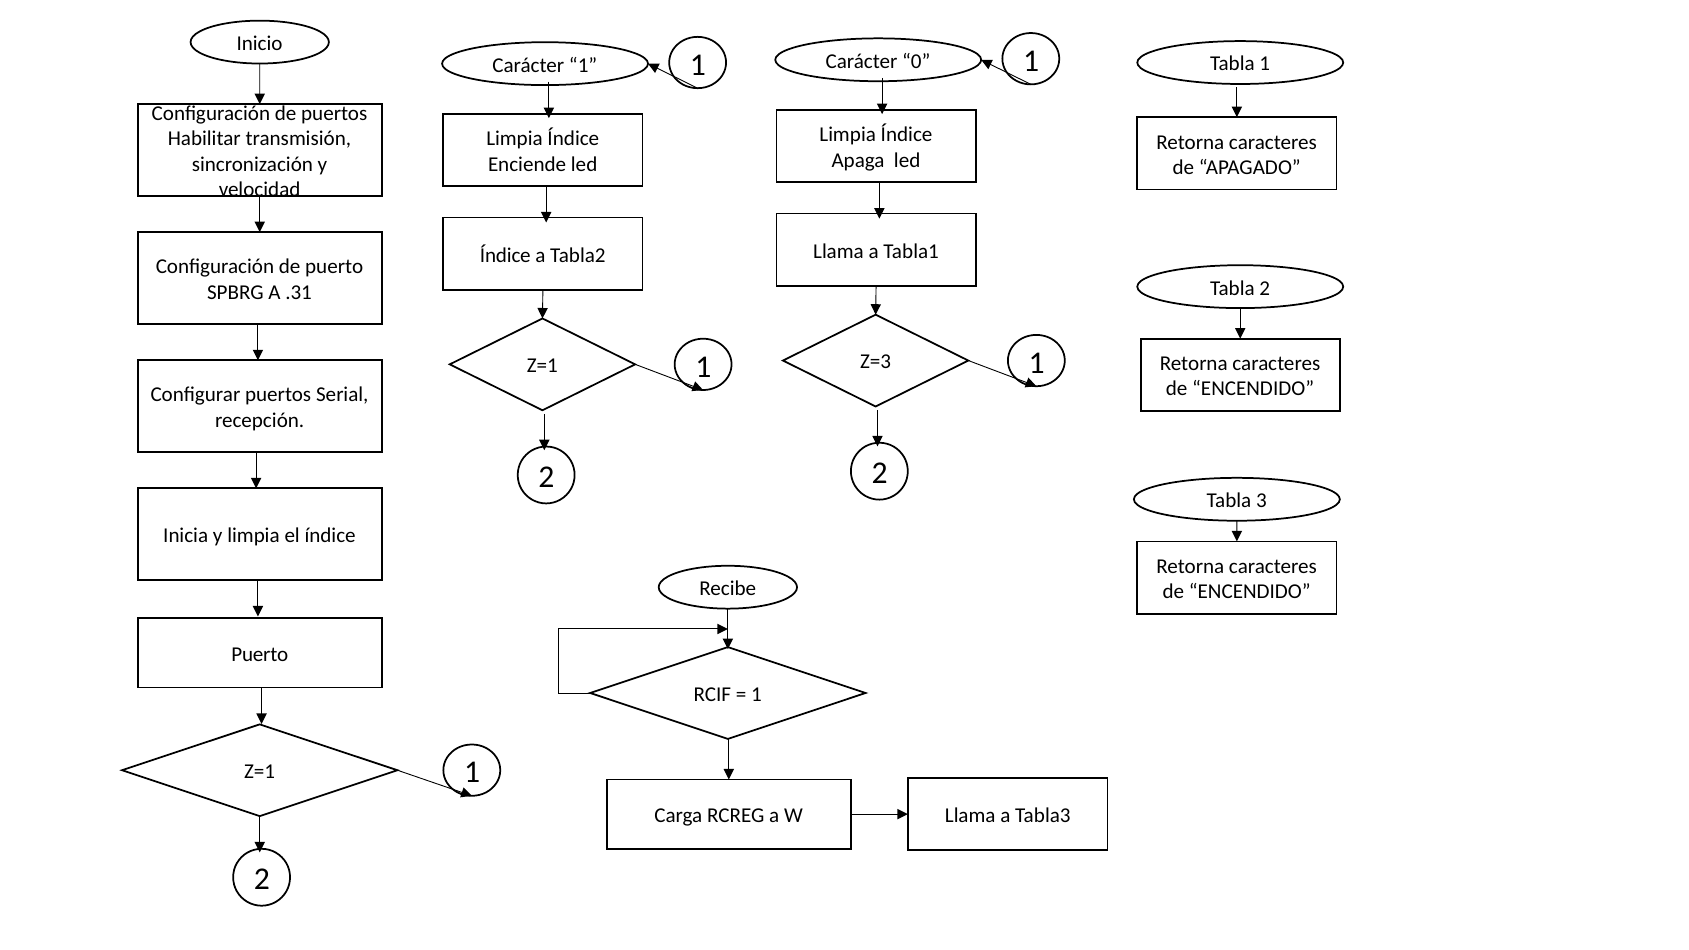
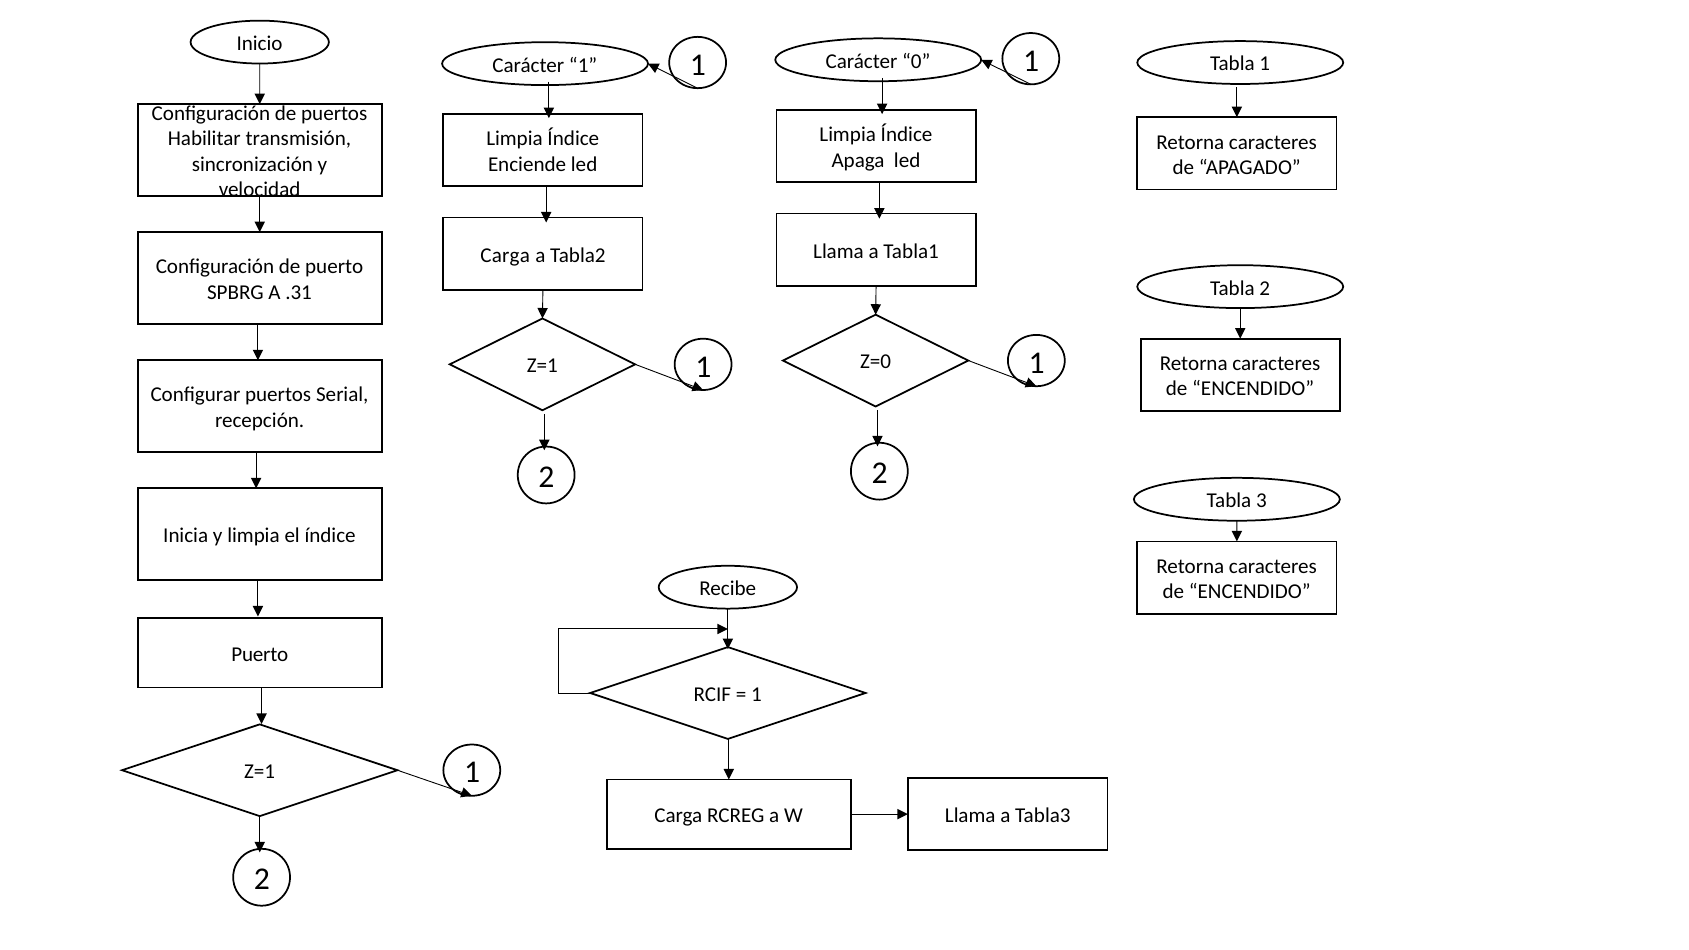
Índice at (505, 255): Índice -> Carga
Z=3: Z=3 -> Z=0
